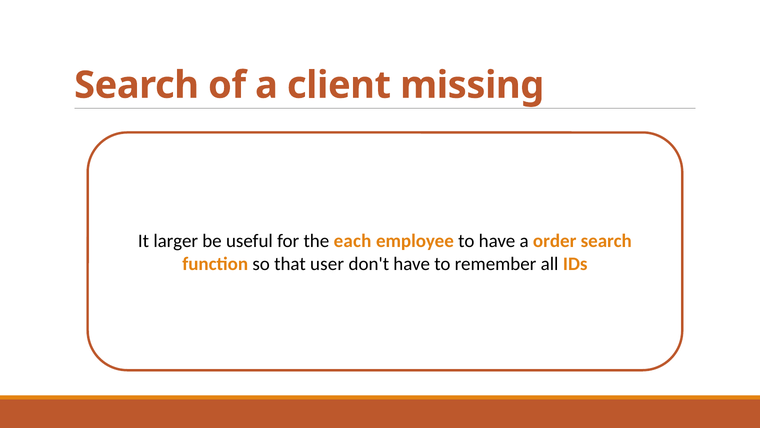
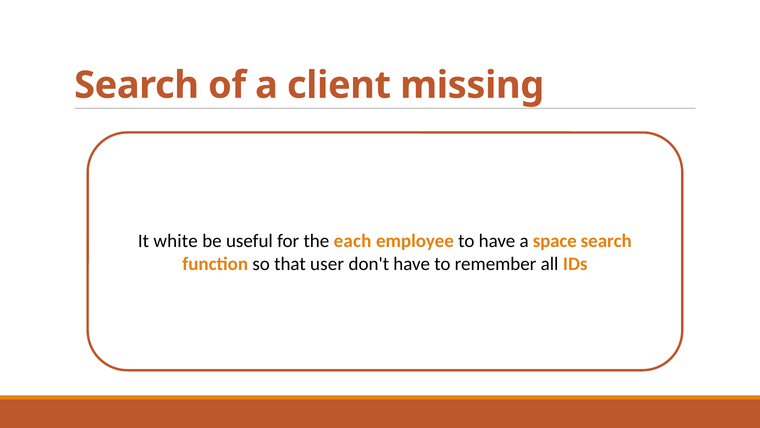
larger: larger -> white
order: order -> space
